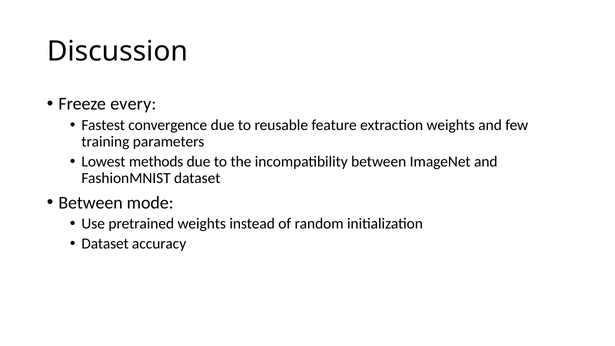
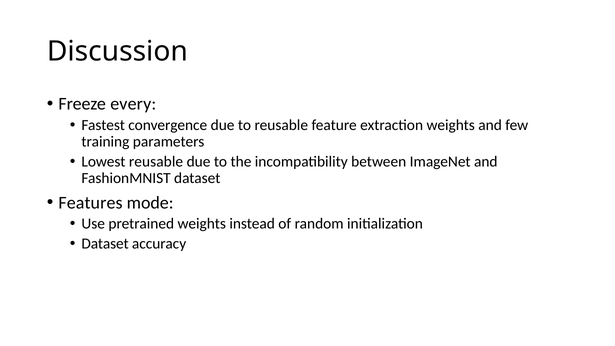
Lowest methods: methods -> reusable
Between at (91, 203): Between -> Features
